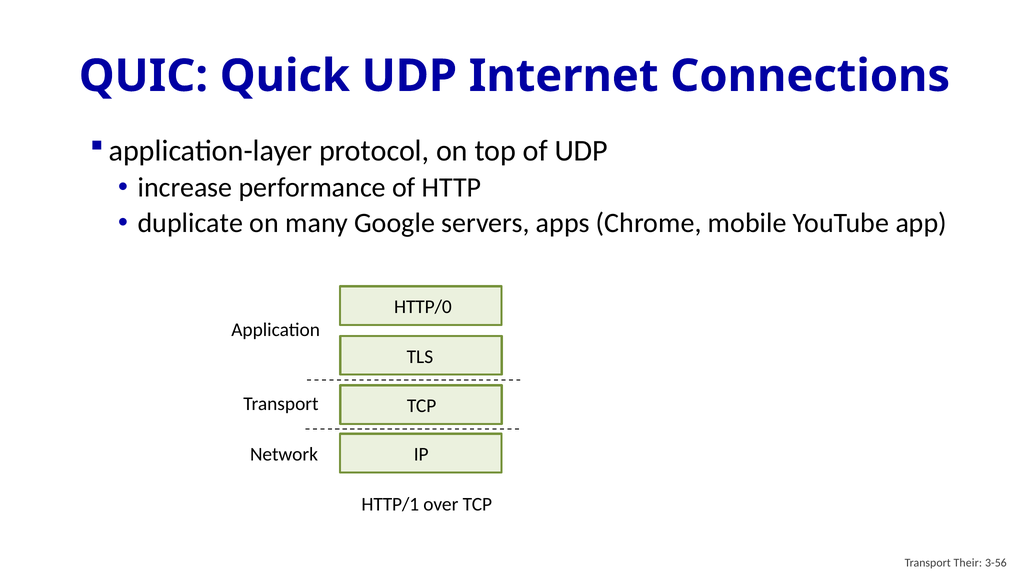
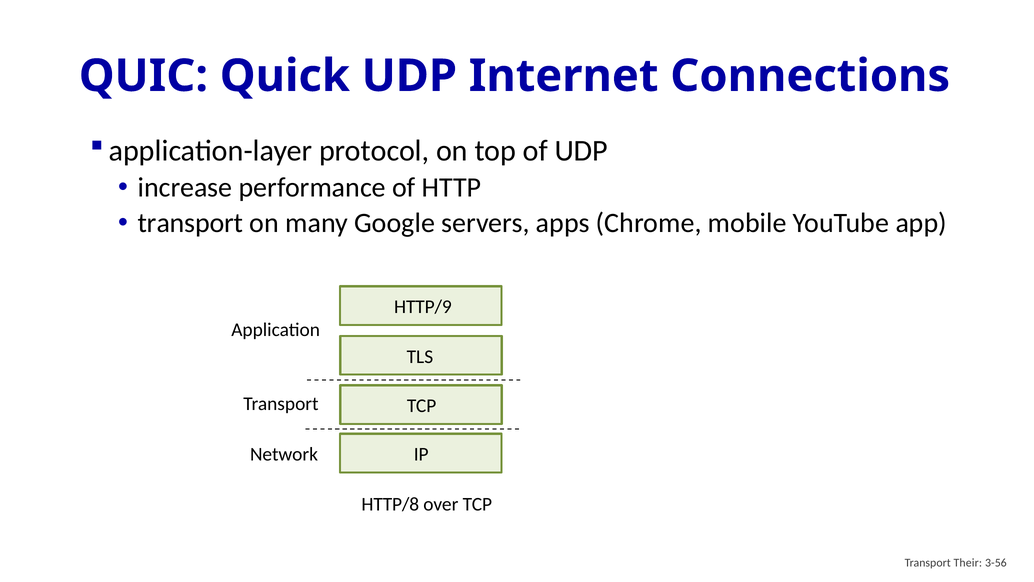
duplicate at (190, 223): duplicate -> transport
HTTP/0: HTTP/0 -> HTTP/9
HTTP/1: HTTP/1 -> HTTP/8
